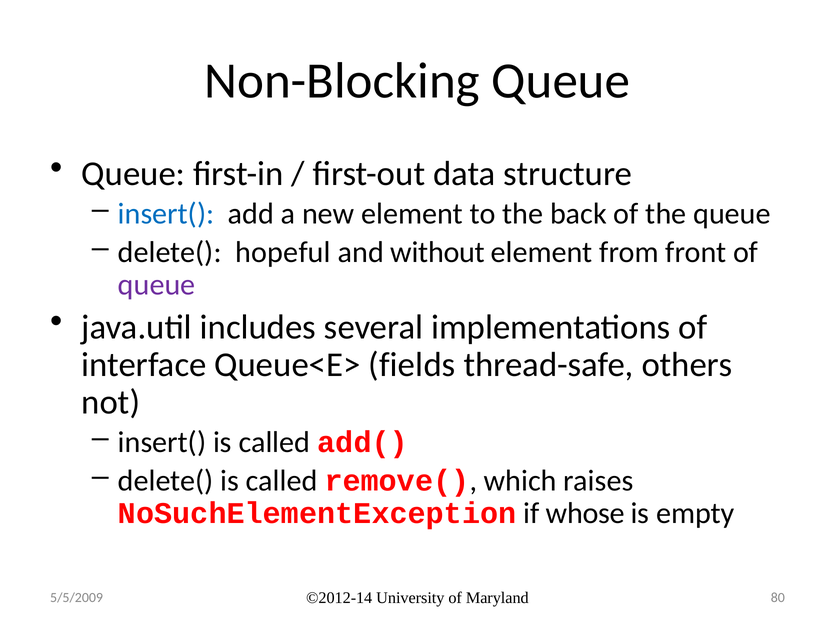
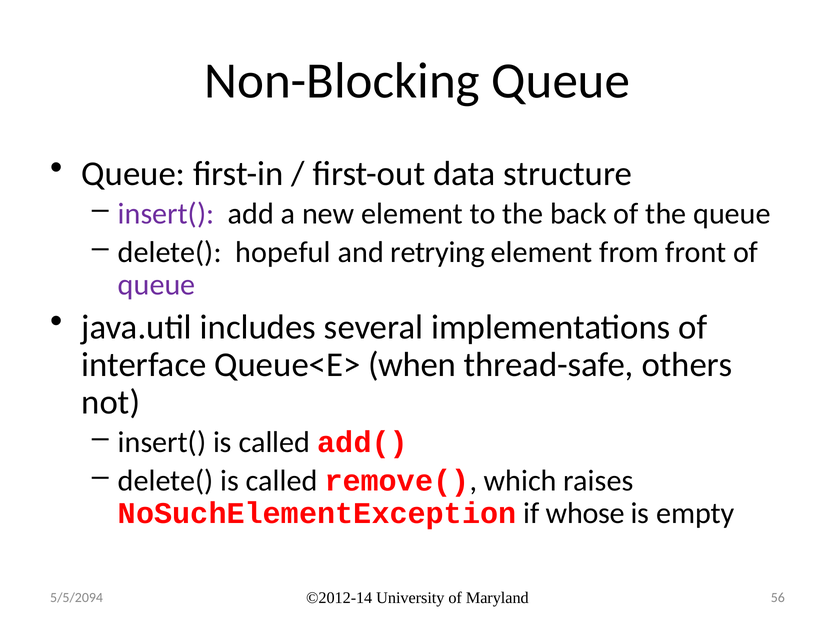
insert( at (166, 214) colour: blue -> purple
without: without -> retrying
fields: fields -> when
80: 80 -> 56
5/5/2009: 5/5/2009 -> 5/5/2094
